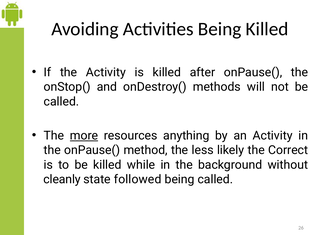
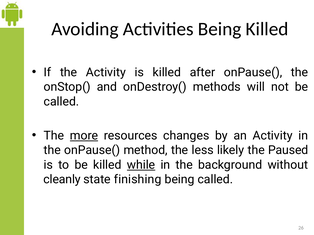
anything: anything -> changes
Correct: Correct -> Paused
while underline: none -> present
followed: followed -> finishing
